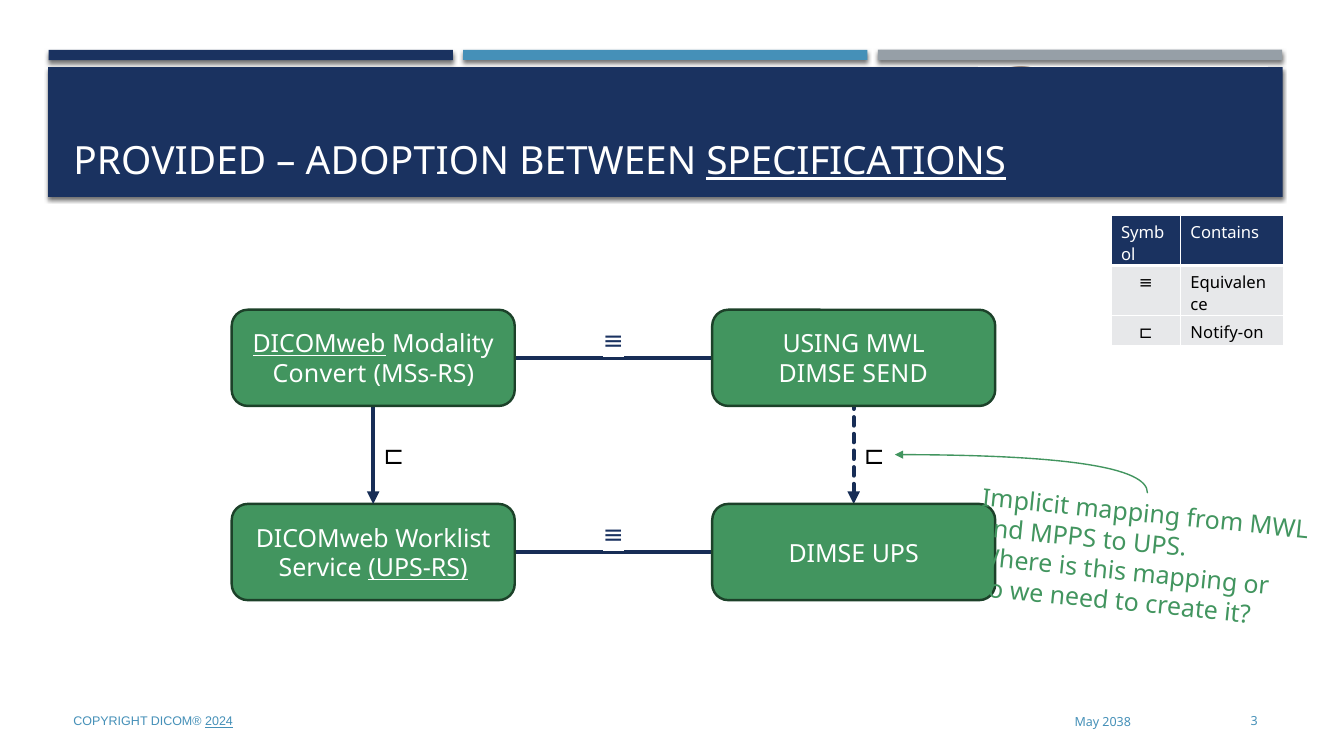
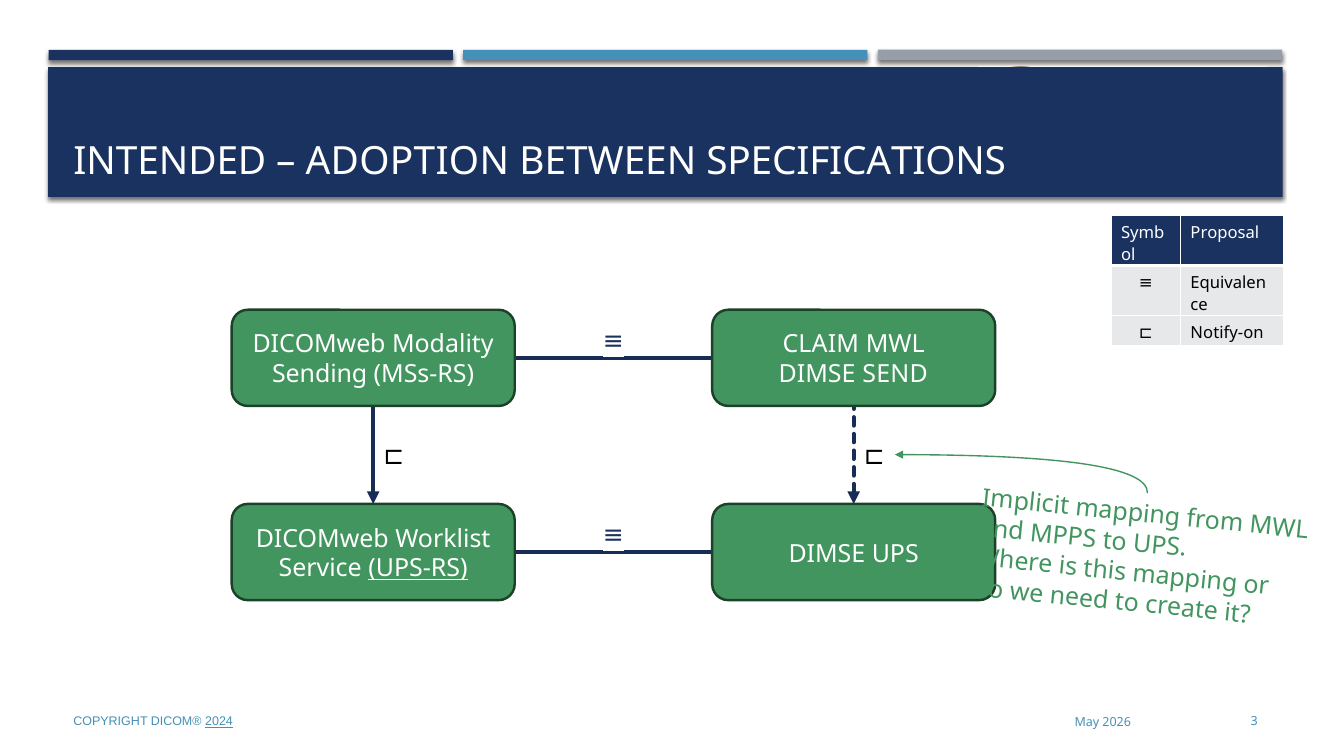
PROVIDED: PROVIDED -> INTENDED
SPECIFICATIONS underline: present -> none
Contains: Contains -> Proposal
USING: USING -> CLAIM
DICOMweb at (319, 344) underline: present -> none
Convert: Convert -> Sending
2038: 2038 -> 2026
